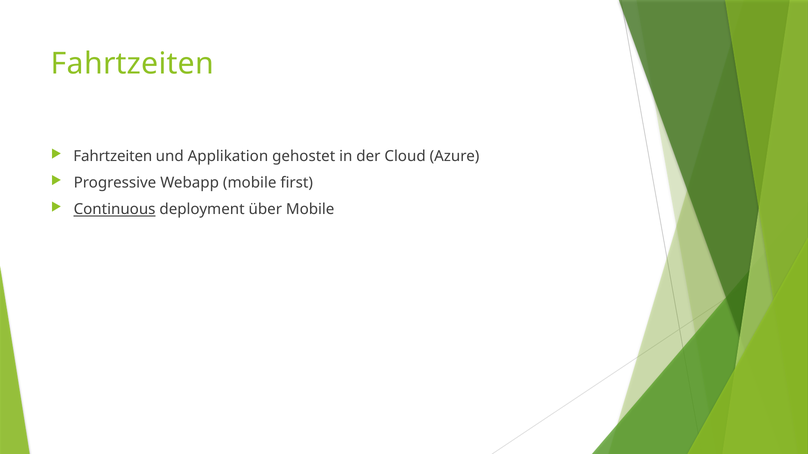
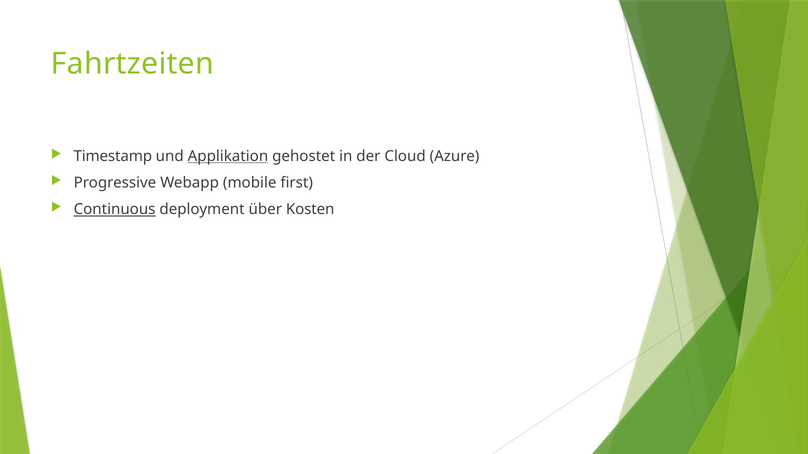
Fahrtzeiten at (113, 156): Fahrtzeiten -> Timestamp
Applikation underline: none -> present
über Mobile: Mobile -> Kosten
